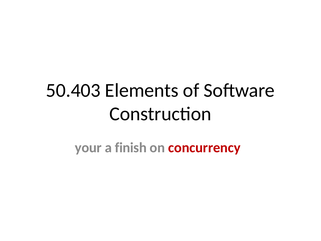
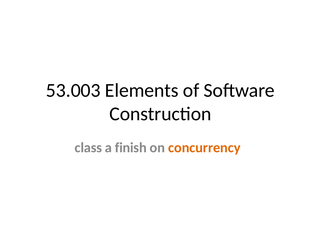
50.403: 50.403 -> 53.003
your: your -> class
concurrency colour: red -> orange
